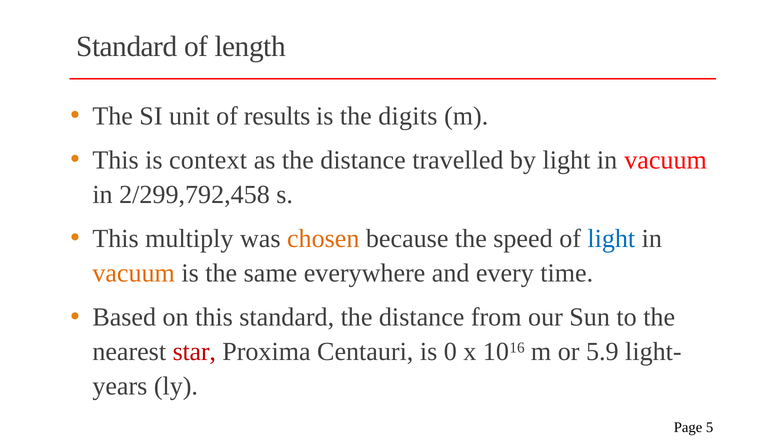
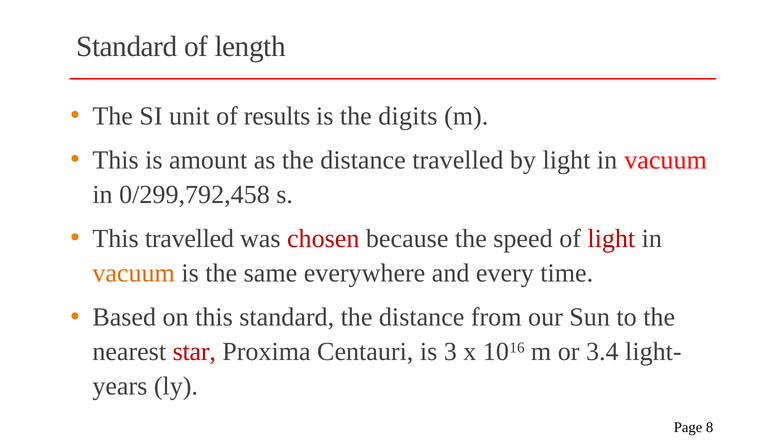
context: context -> amount
2/299,792,458: 2/299,792,458 -> 0/299,792,458
This multiply: multiply -> travelled
chosen colour: orange -> red
light at (611, 239) colour: blue -> red
0: 0 -> 3
5.9: 5.9 -> 3.4
5: 5 -> 8
